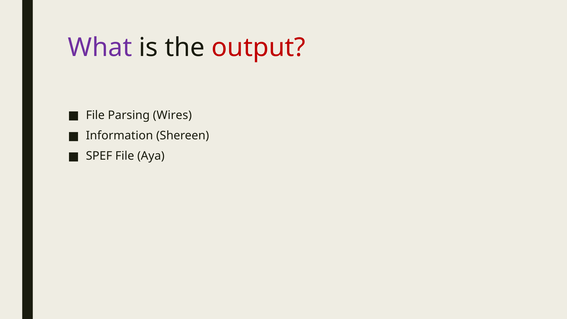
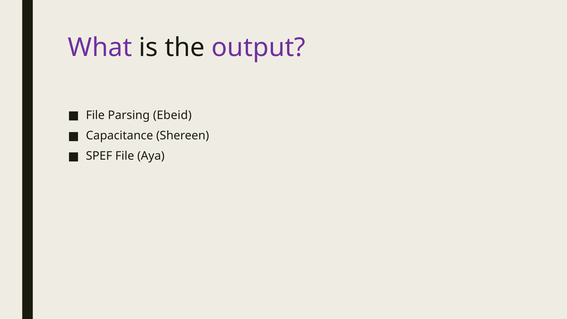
output colour: red -> purple
Wires: Wires -> Ebeid
Information: Information -> Capacitance
